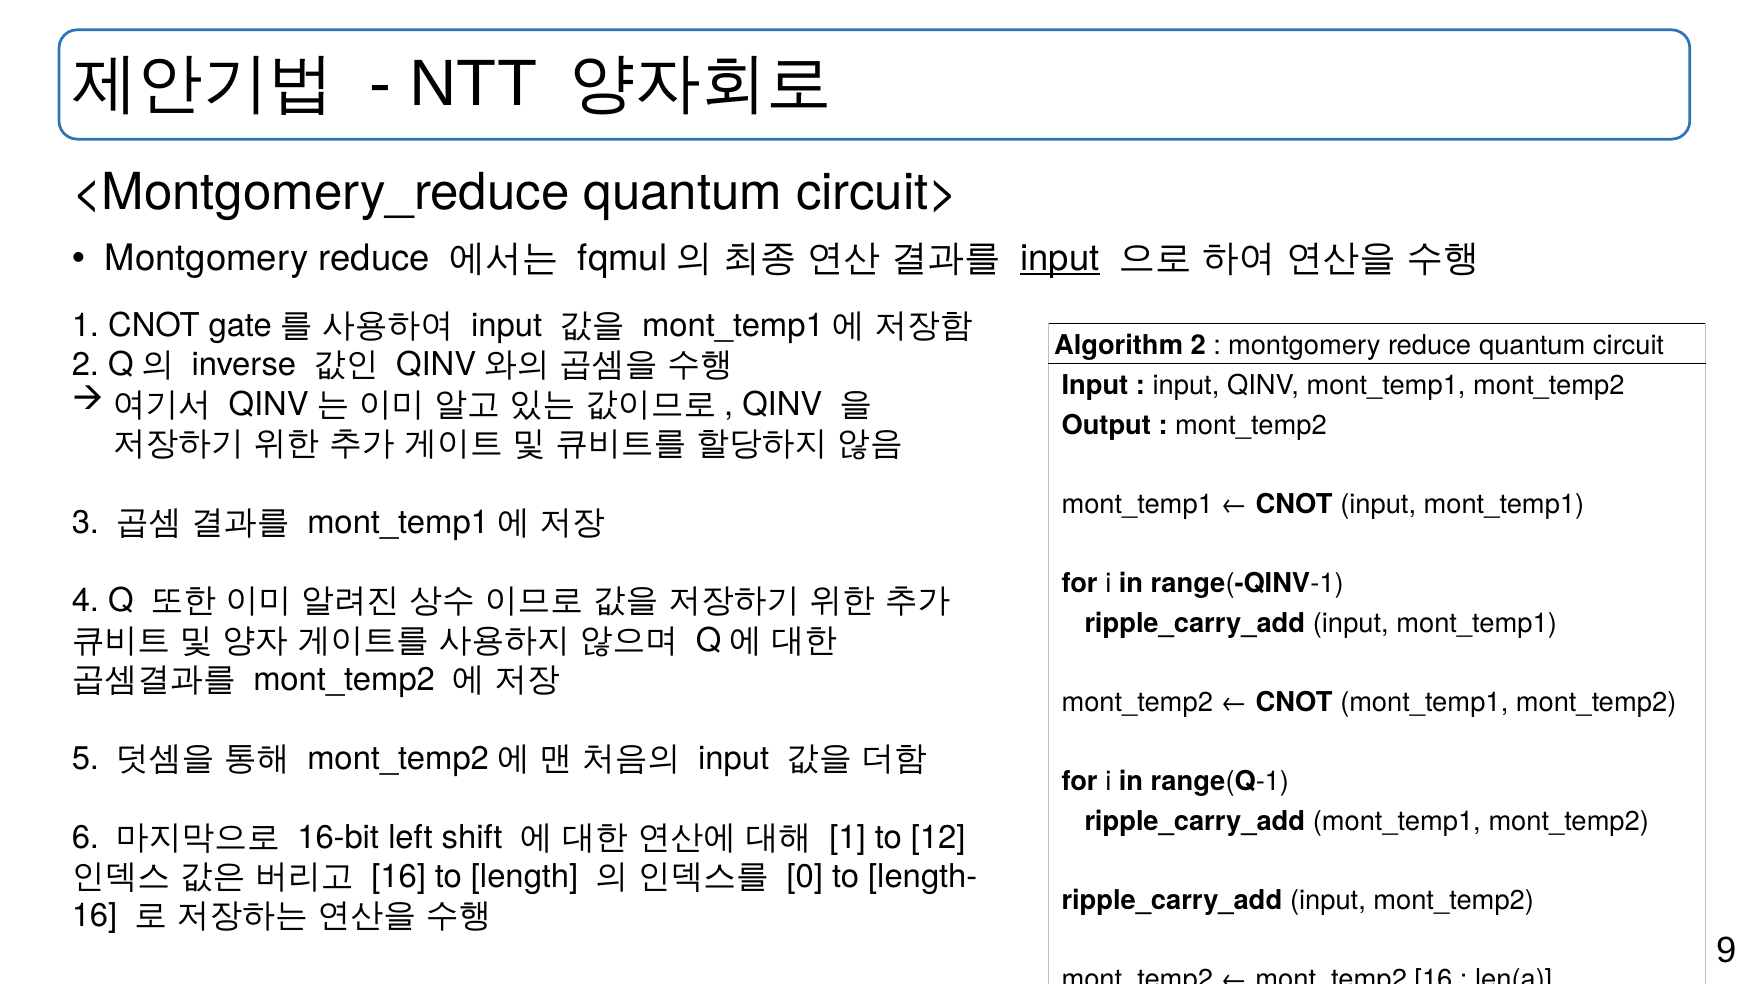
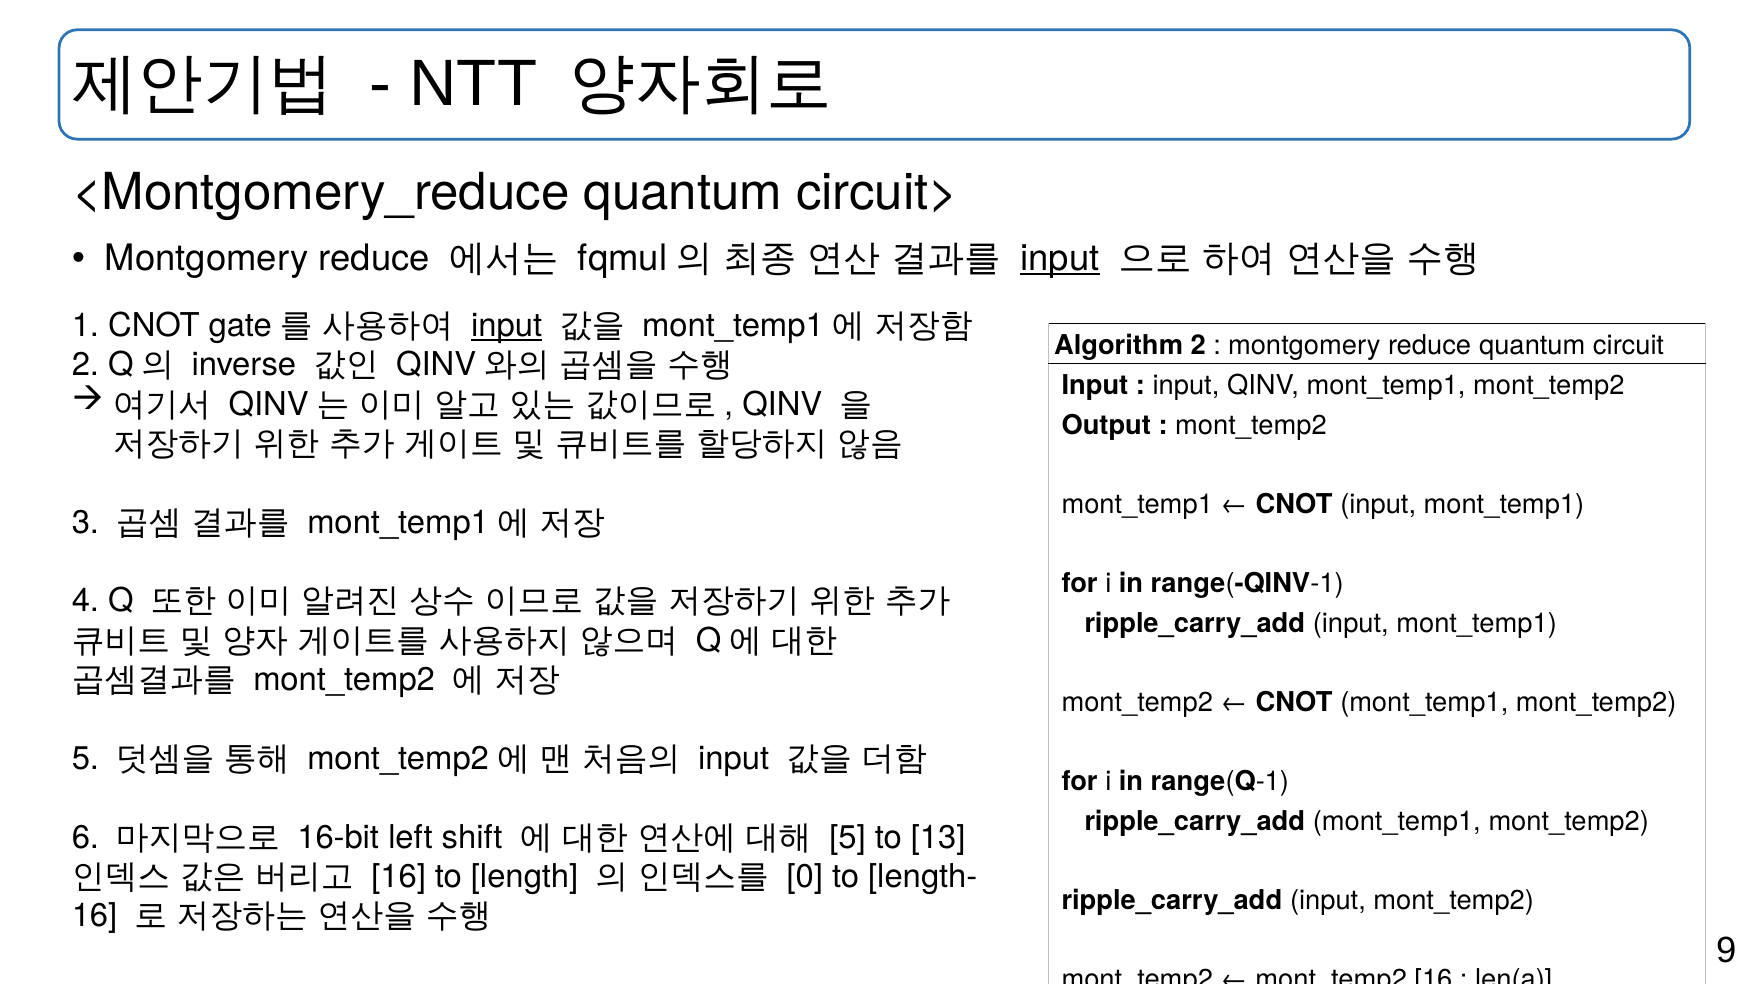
input at (507, 326) underline: none -> present
1 at (847, 837): 1 -> 5
12: 12 -> 13
